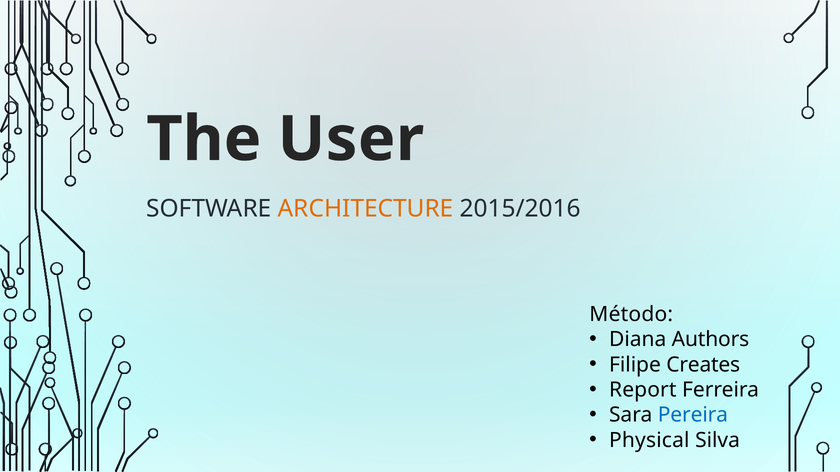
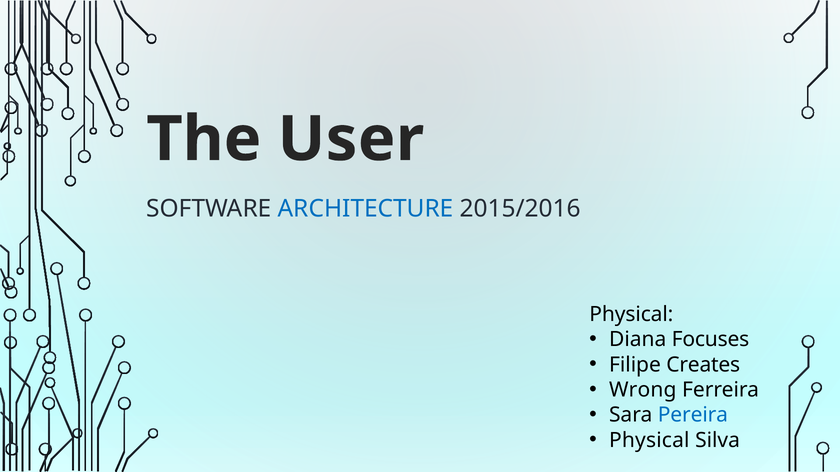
ARCHITECTURE colour: orange -> blue
Método at (631, 315): Método -> Physical
Authors: Authors -> Focuses
Report: Report -> Wrong
